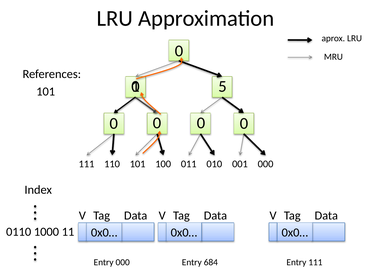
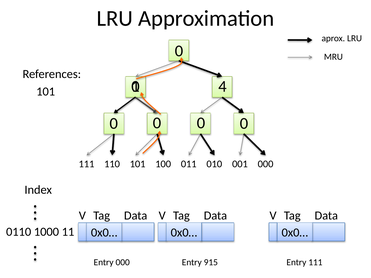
5: 5 -> 4
684: 684 -> 915
